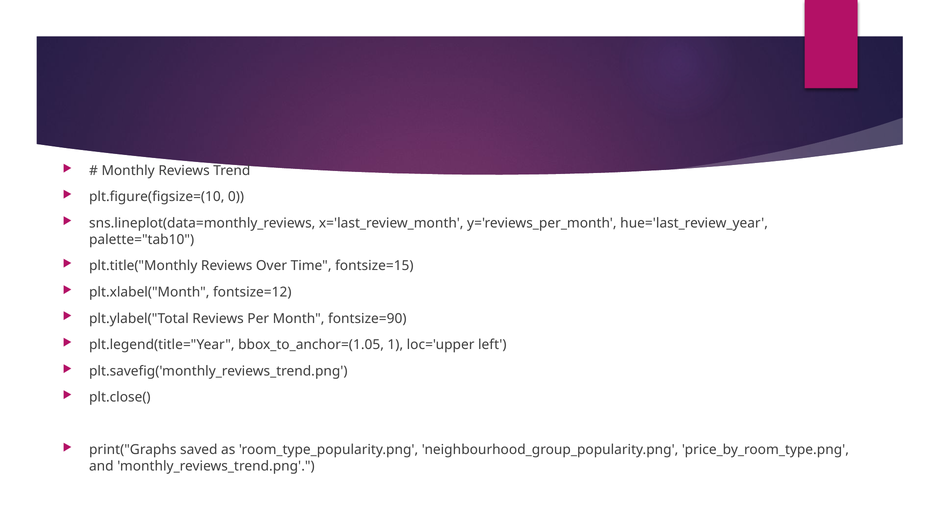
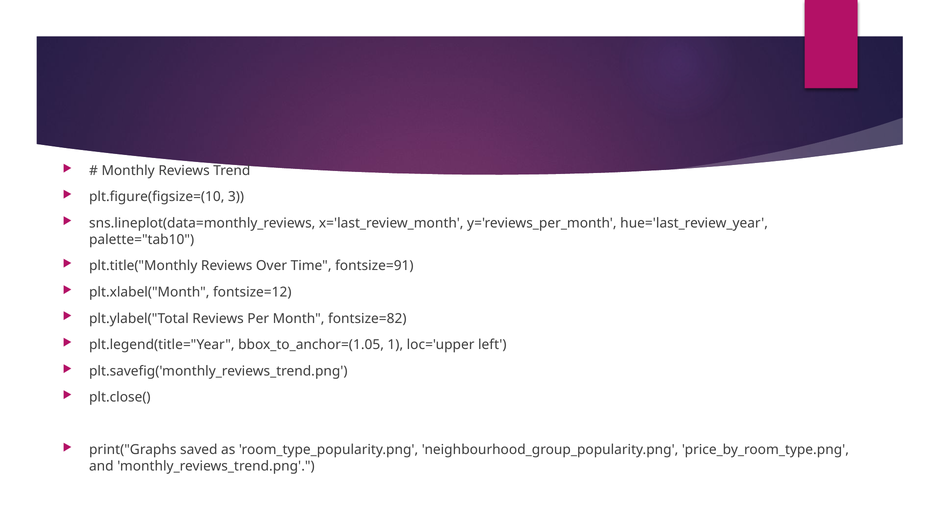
0: 0 -> 3
fontsize=15: fontsize=15 -> fontsize=91
fontsize=90: fontsize=90 -> fontsize=82
